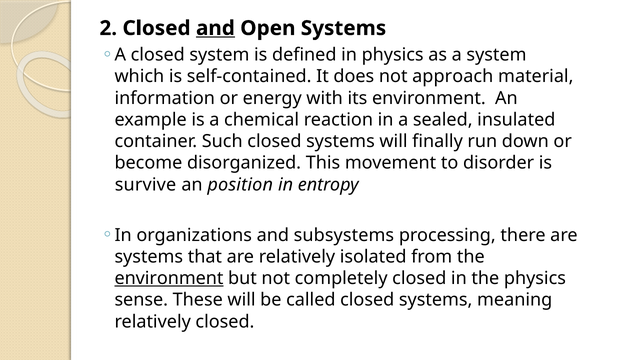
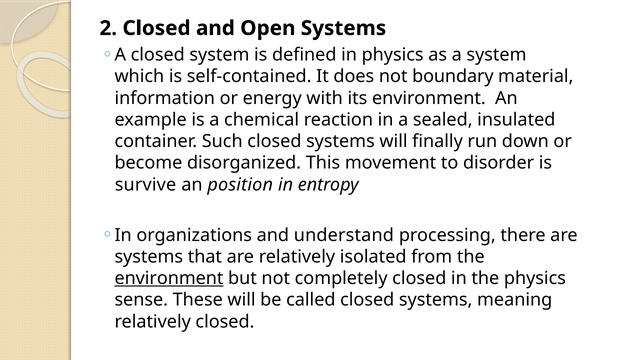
and at (215, 28) underline: present -> none
approach: approach -> boundary
subsystems: subsystems -> understand
